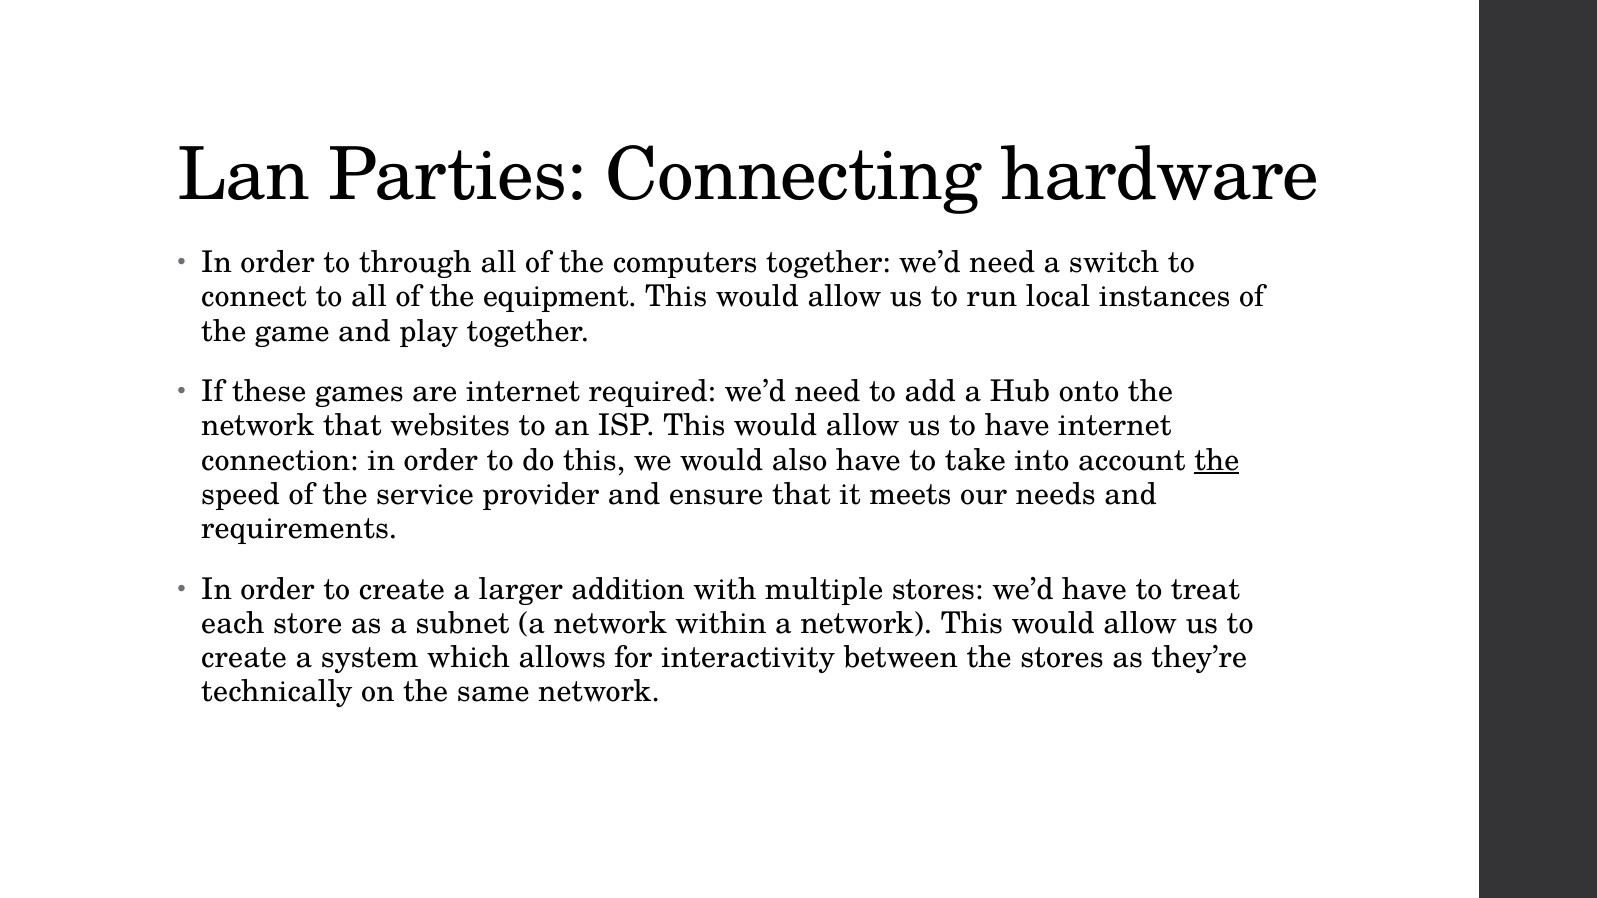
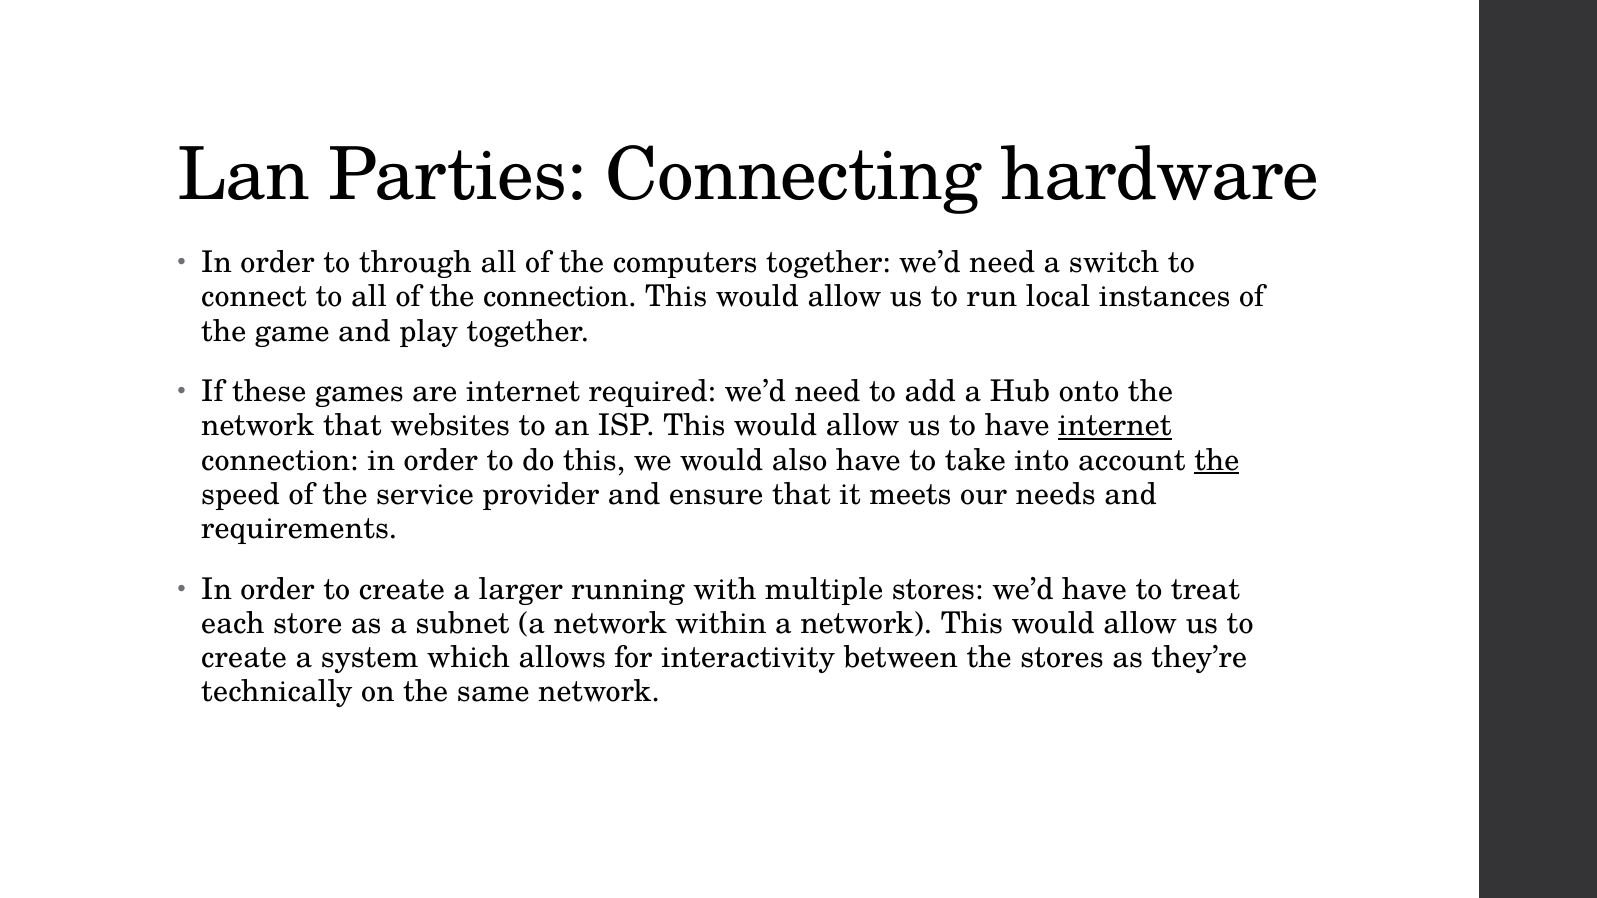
the equipment: equipment -> connection
internet at (1115, 426) underline: none -> present
addition: addition -> running
